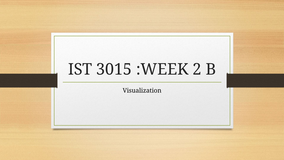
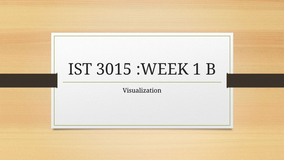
2: 2 -> 1
